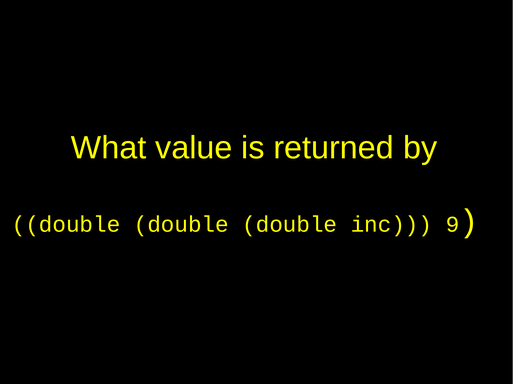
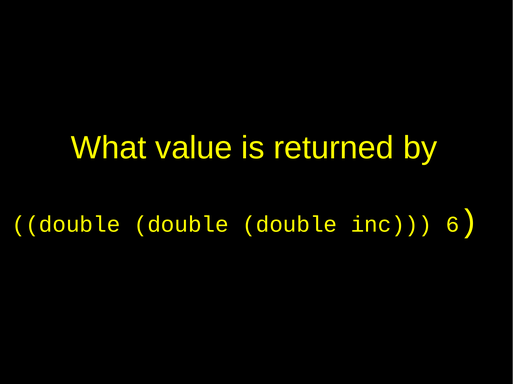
9: 9 -> 6
